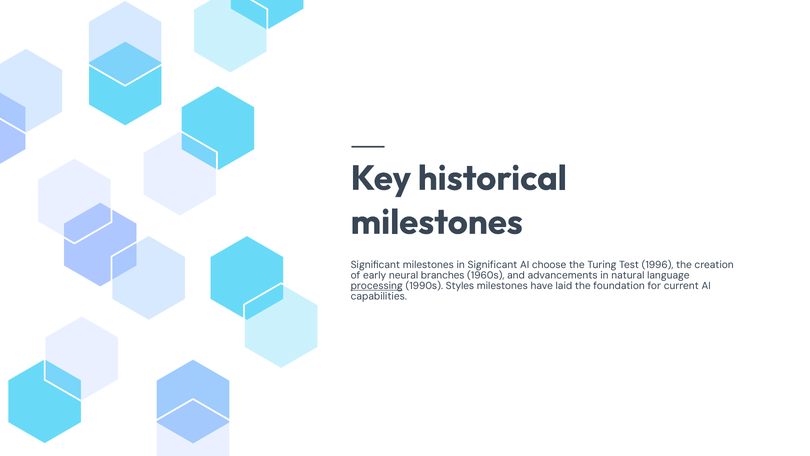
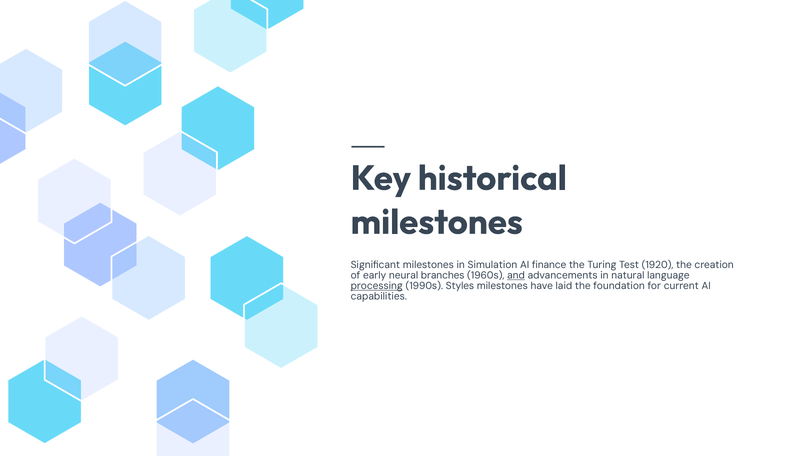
in Significant: Significant -> Simulation
choose: choose -> finance
1996: 1996 -> 1920
and underline: none -> present
